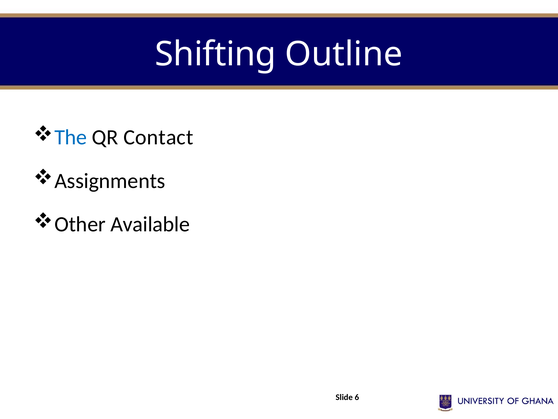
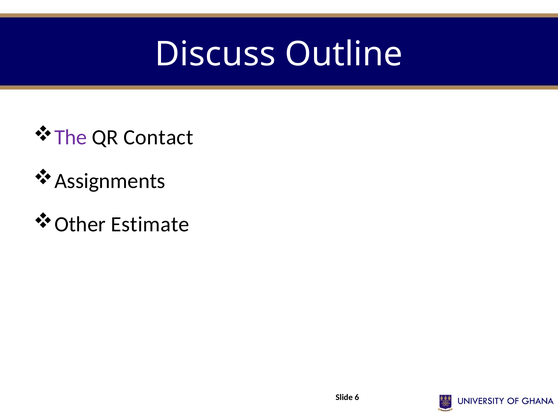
Shifting: Shifting -> Discuss
The colour: blue -> purple
Available: Available -> Estimate
